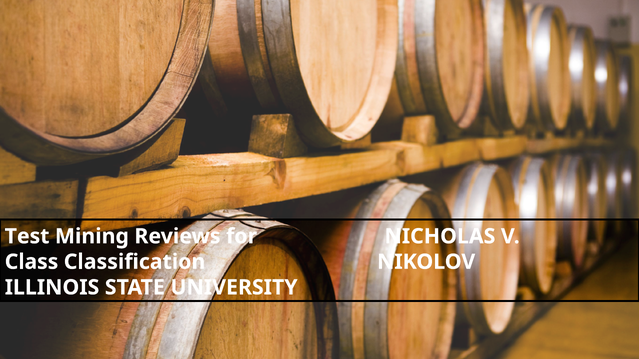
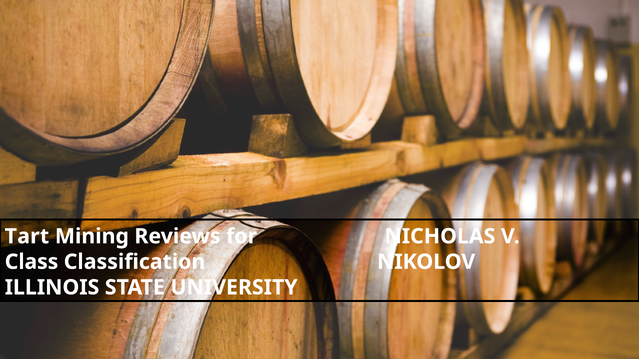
Test: Test -> Tart
